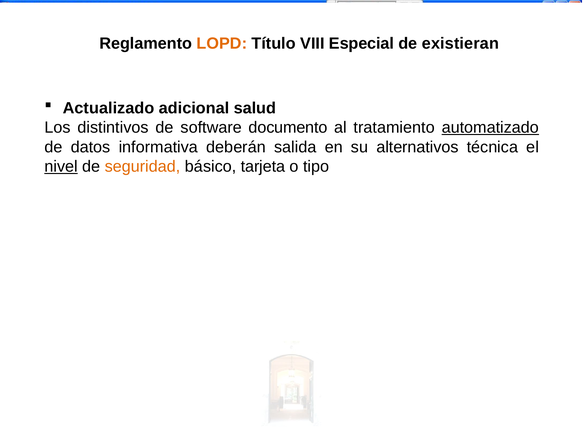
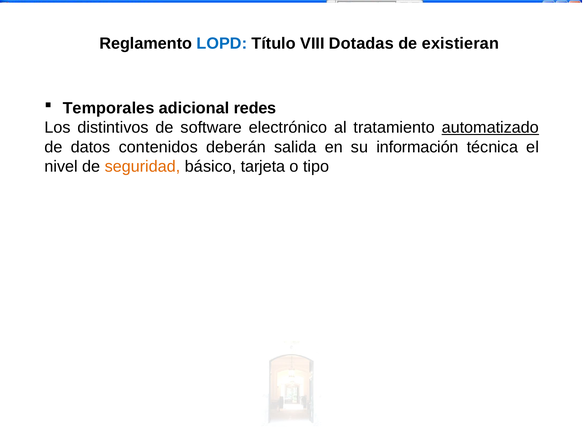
LOPD colour: orange -> blue
Especial: Especial -> Dotadas
Actualizado: Actualizado -> Temporales
salud: salud -> redes
documento: documento -> electrónico
informativa: informativa -> contenidos
alternativos: alternativos -> información
nivel underline: present -> none
